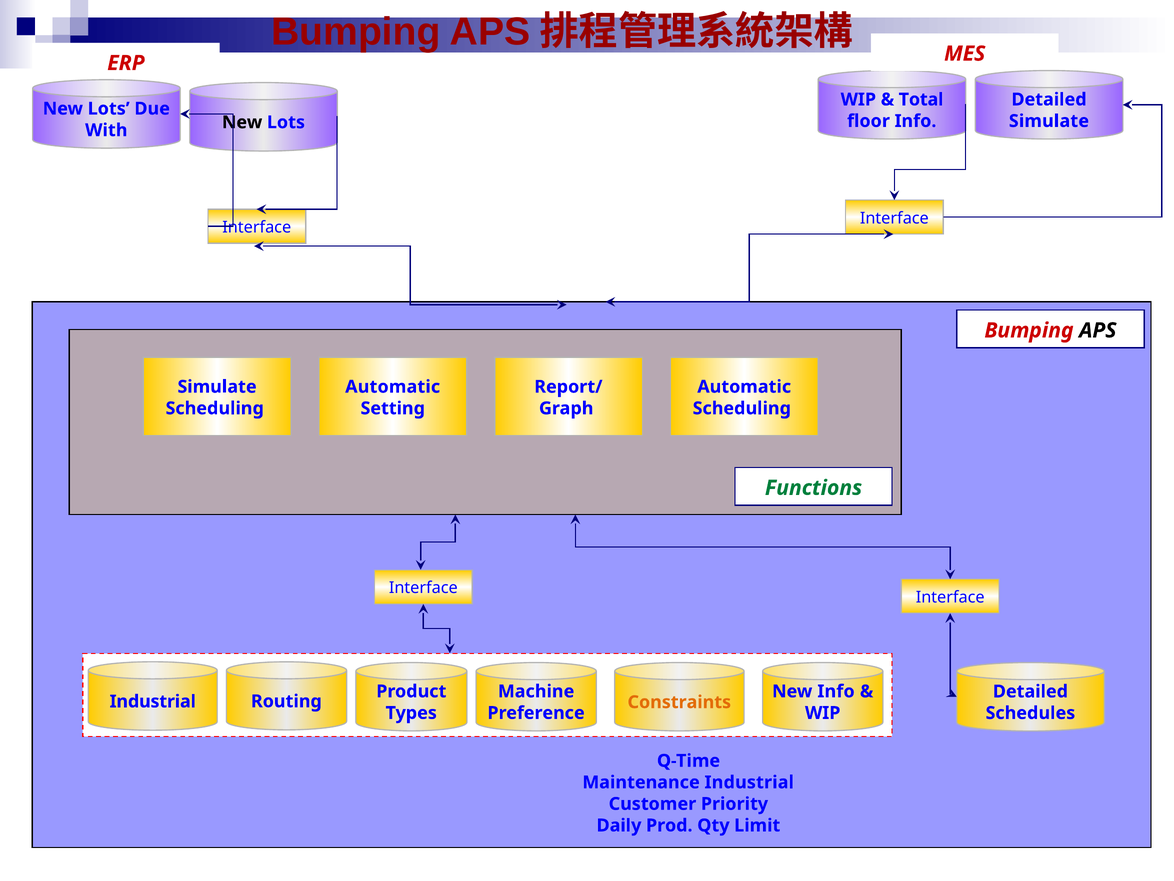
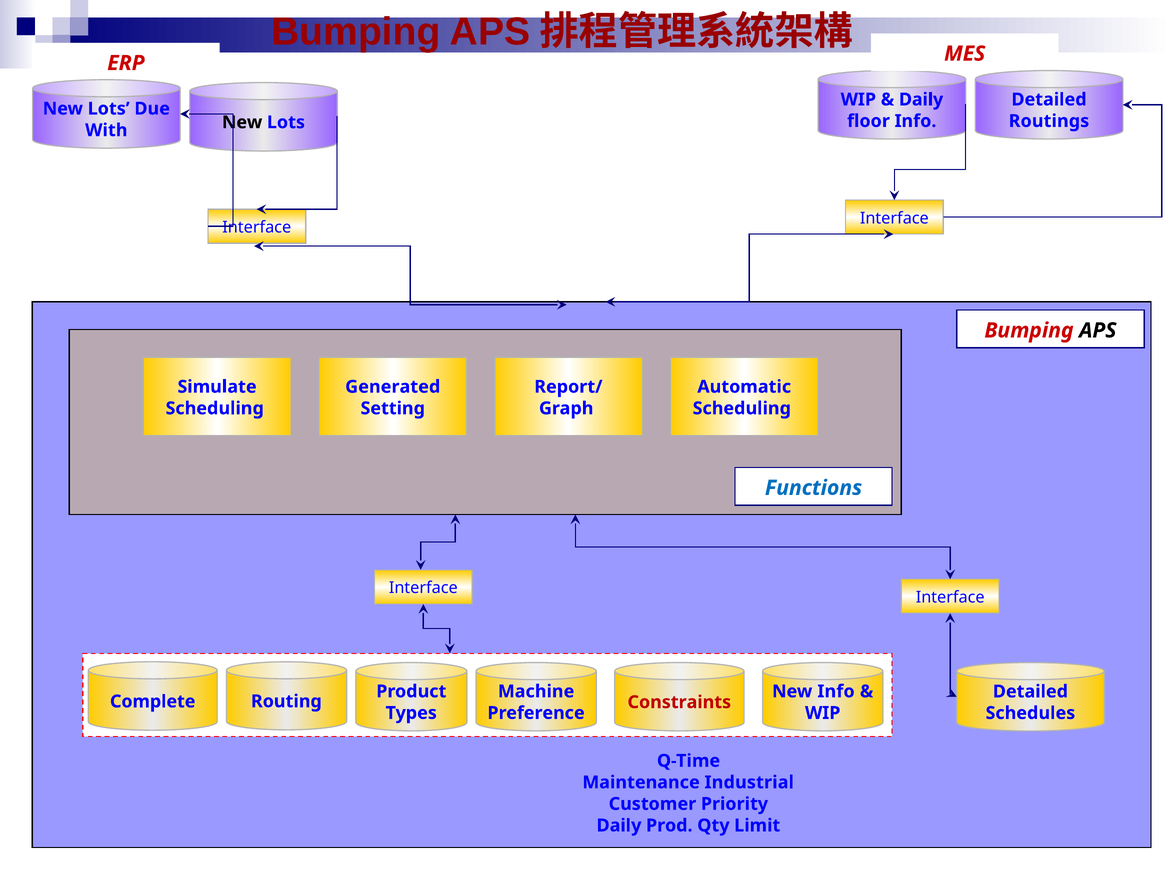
Total at (921, 99): Total -> Daily
Simulate at (1049, 121): Simulate -> Routings
Automatic at (393, 387): Automatic -> Generated
Functions colour: green -> blue
Industrial at (153, 701): Industrial -> Complete
Constraints colour: orange -> red
